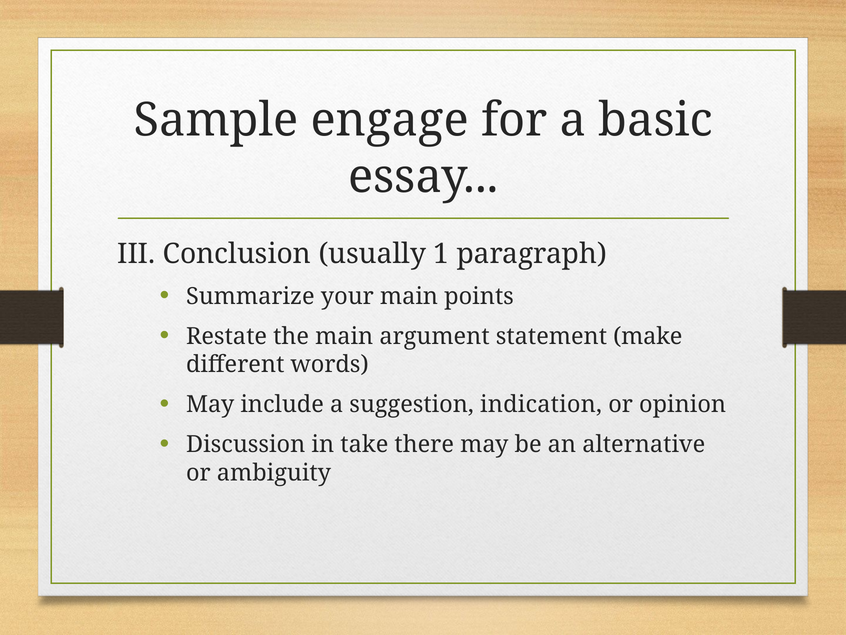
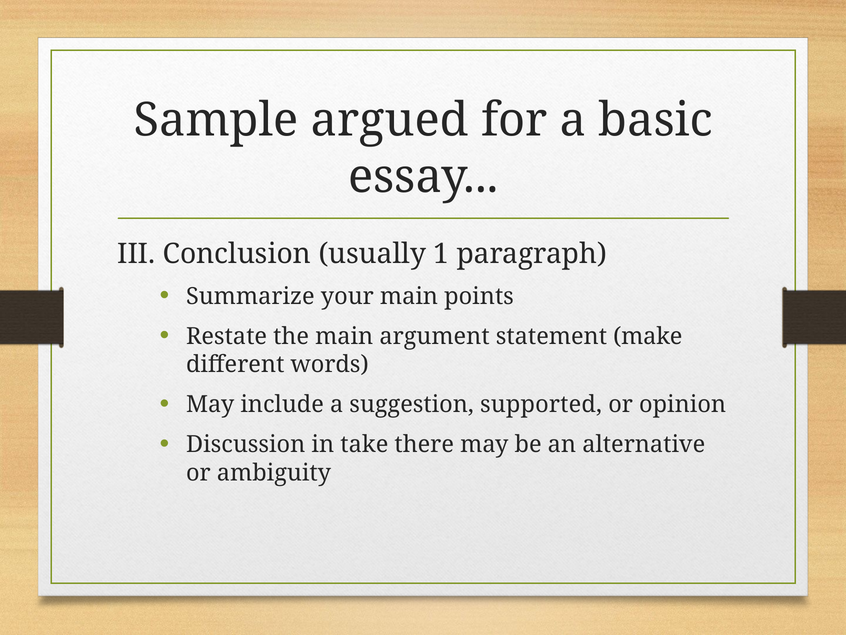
engage: engage -> argued
indication: indication -> supported
